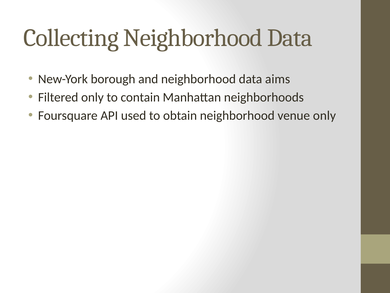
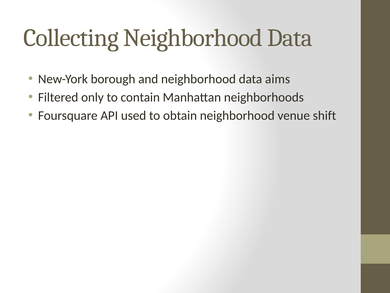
venue only: only -> shift
